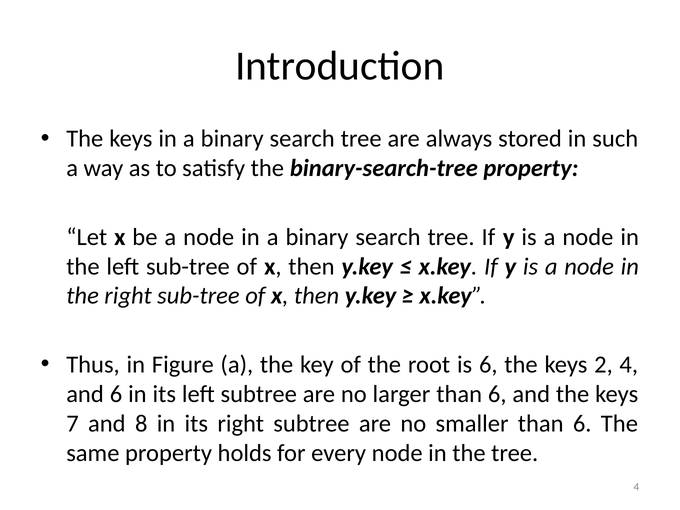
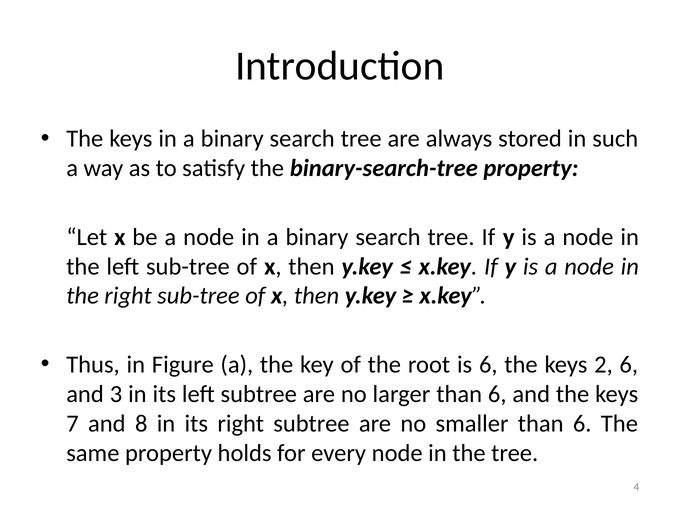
2 4: 4 -> 6
and 6: 6 -> 3
